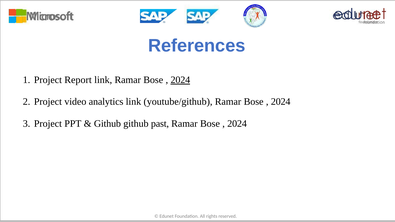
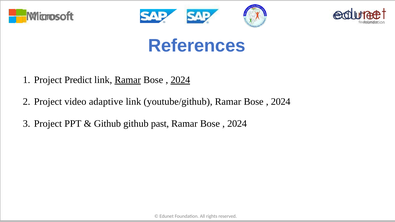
Report: Report -> Predict
Ramar at (128, 80) underline: none -> present
analytics: analytics -> adaptive
